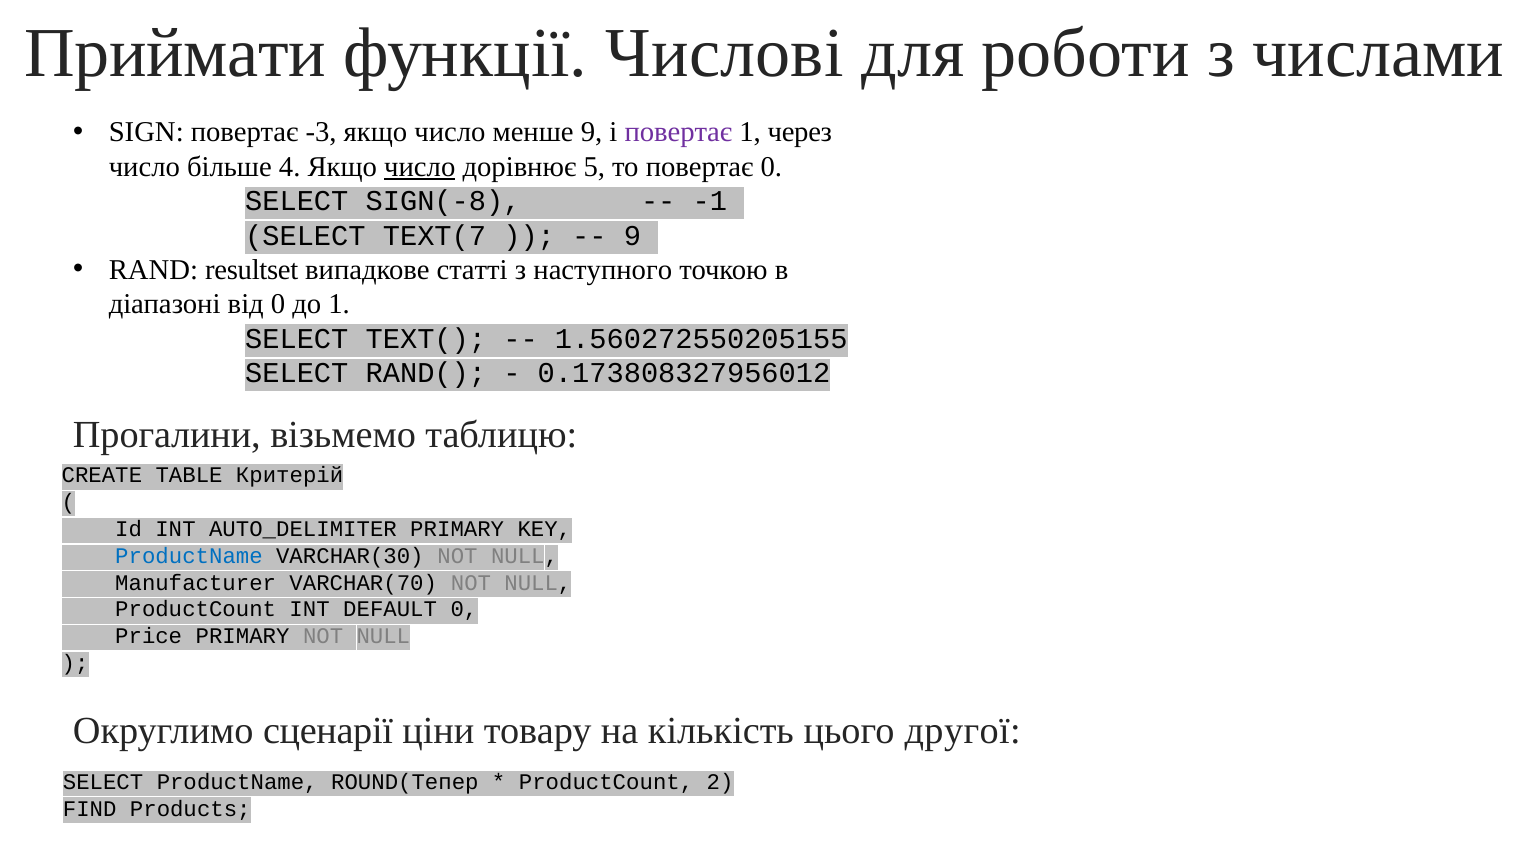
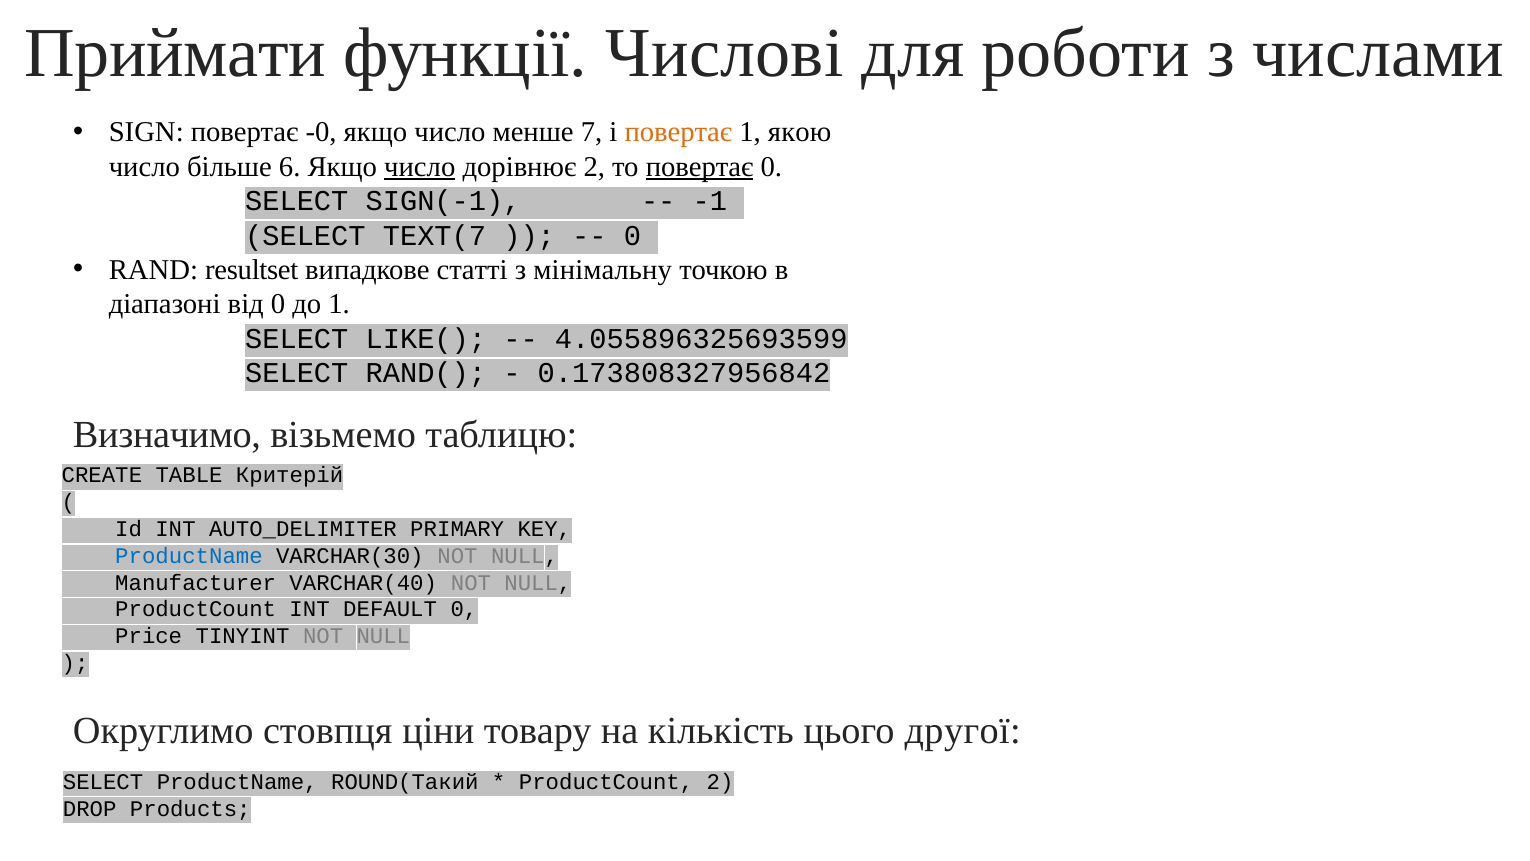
-3: -3 -> -0
менше 9: 9 -> 7
повертає at (678, 132) colour: purple -> orange
через: через -> якою
4: 4 -> 6
дорівнює 5: 5 -> 2
повертає at (700, 167) underline: none -> present
SIGN(-8: SIGN(-8 -> SIGN(-1
9 at (632, 235): 9 -> 0
наступного: наступного -> мінімальну
TEXT(: TEXT( -> LIKE(
1.560272550205155: 1.560272550205155 -> 4.055896325693599
0.173808327956012: 0.173808327956012 -> 0.173808327956842
Прогалини: Прогалини -> Визначимо
VARCHAR(70: VARCHAR(70 -> VARCHAR(40
Price PRIMARY: PRIMARY -> TINYINT
сценарії: сценарії -> стовпця
ROUND(Тепер: ROUND(Тепер -> ROUND(Такий
FIND: FIND -> DROP
